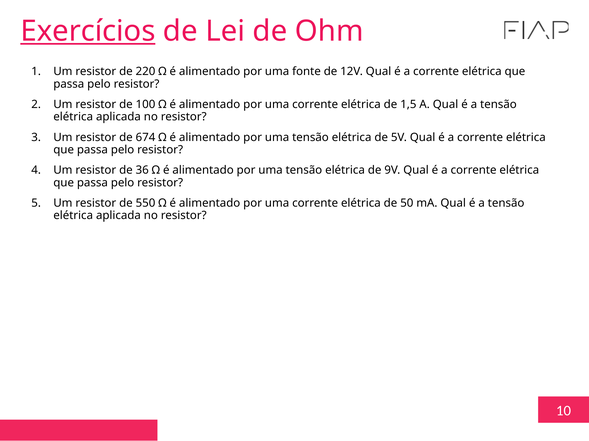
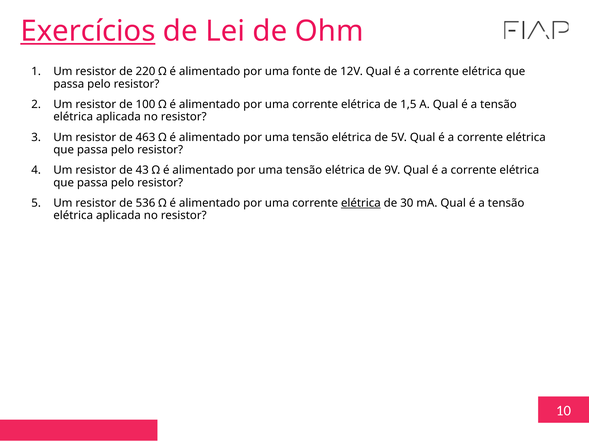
674: 674 -> 463
36: 36 -> 43
550: 550 -> 536
elétrica at (361, 203) underline: none -> present
50: 50 -> 30
